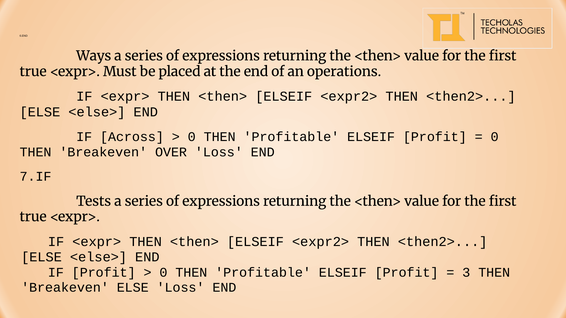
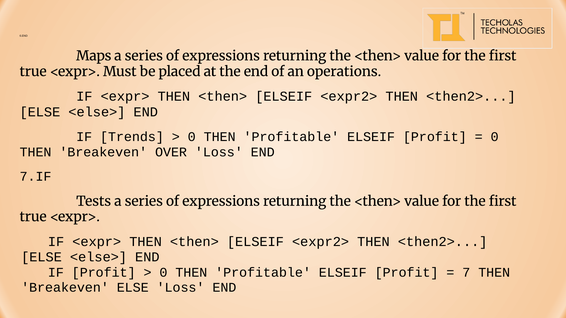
Ways: Ways -> Maps
Across: Across -> Trends
3: 3 -> 7
